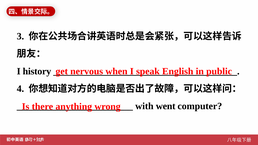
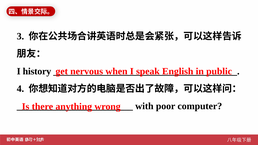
went: went -> poor
